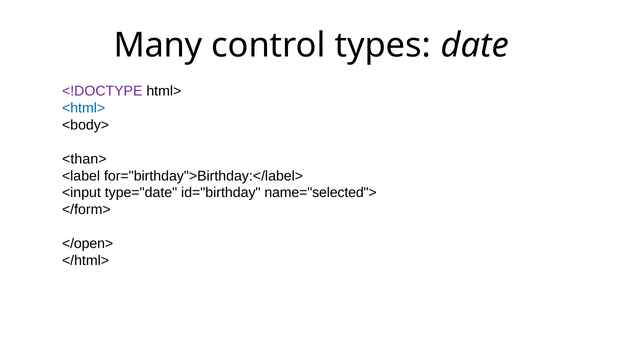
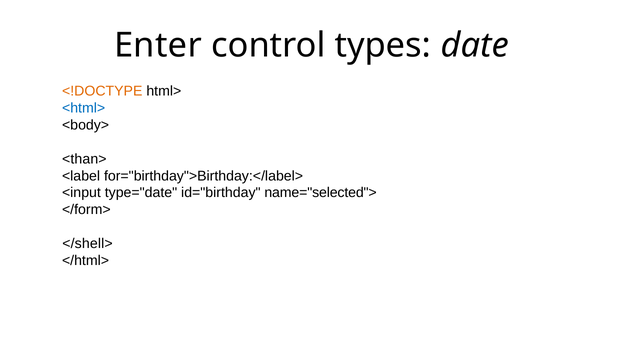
Many: Many -> Enter
<!DOCTYPE colour: purple -> orange
</open>: </open> -> </shell>
